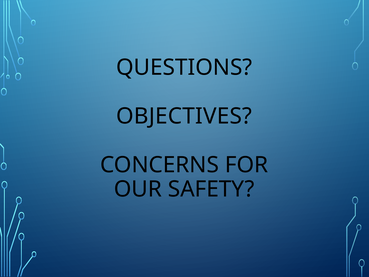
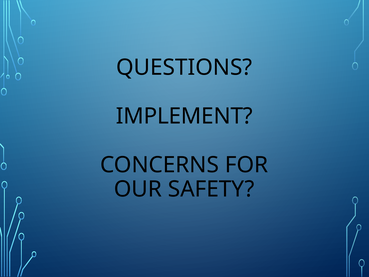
OBJECTIVES: OBJECTIVES -> IMPLEMENT
